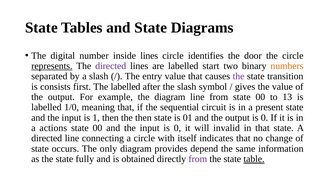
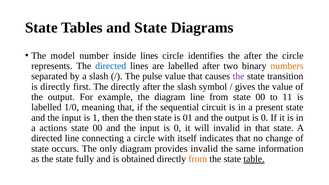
digital: digital -> model
the door: door -> after
represents underline: present -> none
directed at (111, 66) colour: purple -> blue
labelled start: start -> after
entry: entry -> pulse
is consists: consists -> directly
The labelled: labelled -> directly
13: 13 -> 11
provides depend: depend -> invalid
from at (198, 159) colour: purple -> orange
